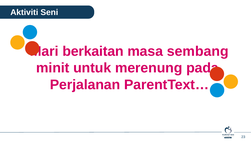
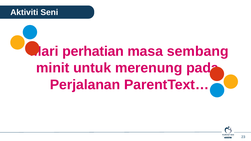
berkaitan: berkaitan -> perhatian
